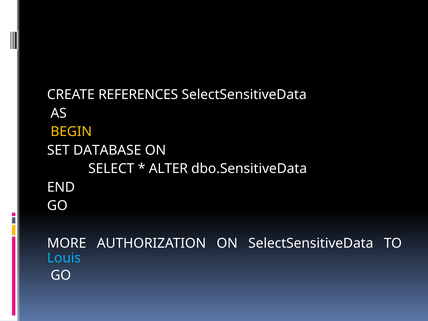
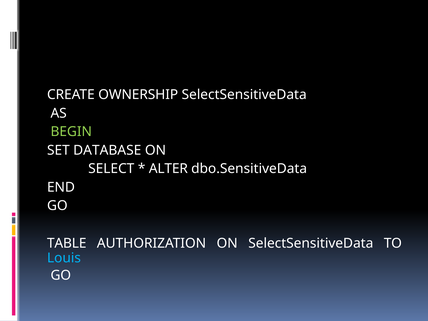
REFERENCES: REFERENCES -> OWNERSHIP
BEGIN colour: yellow -> light green
MORE: MORE -> TABLE
